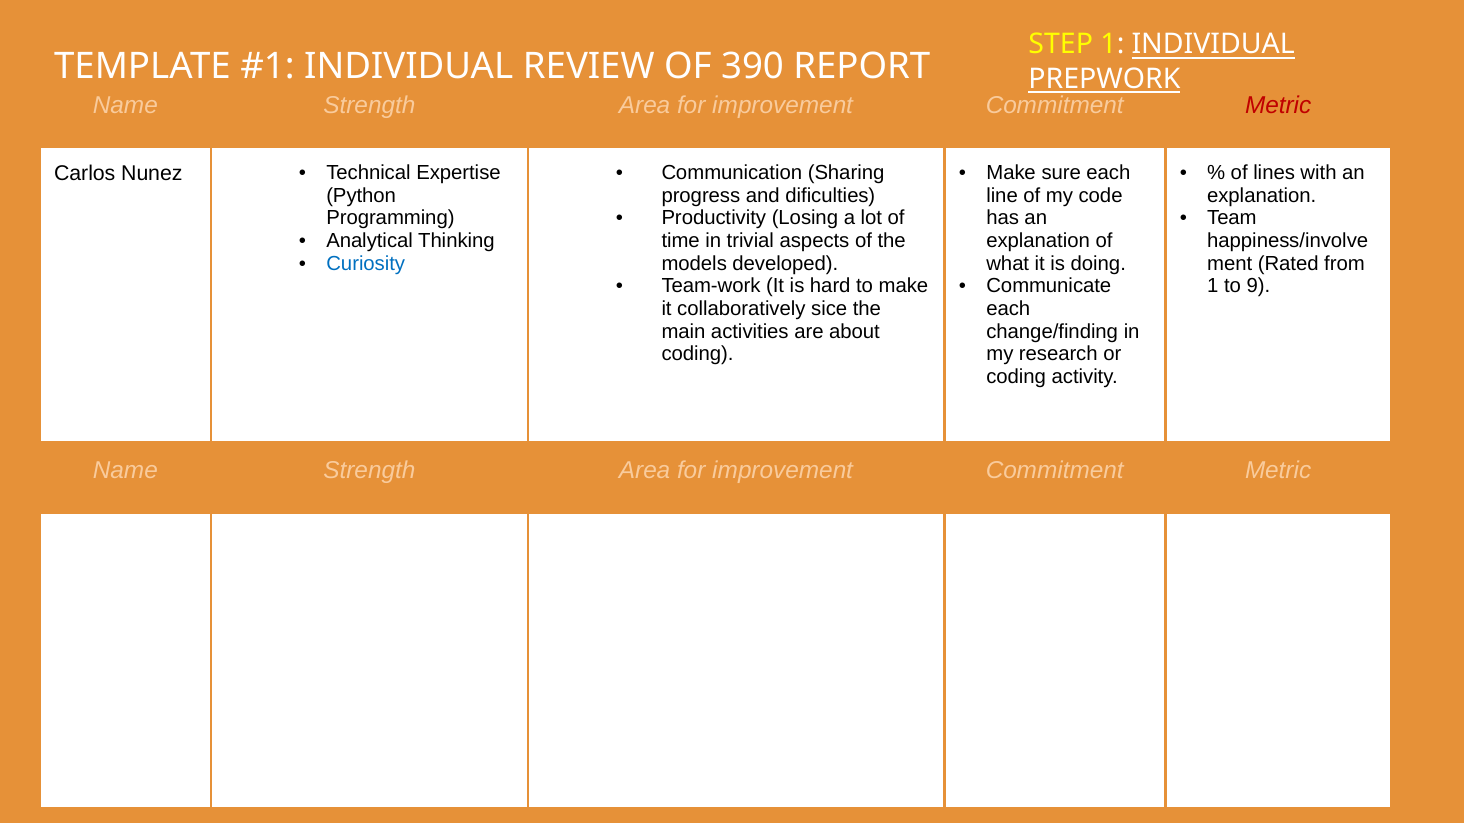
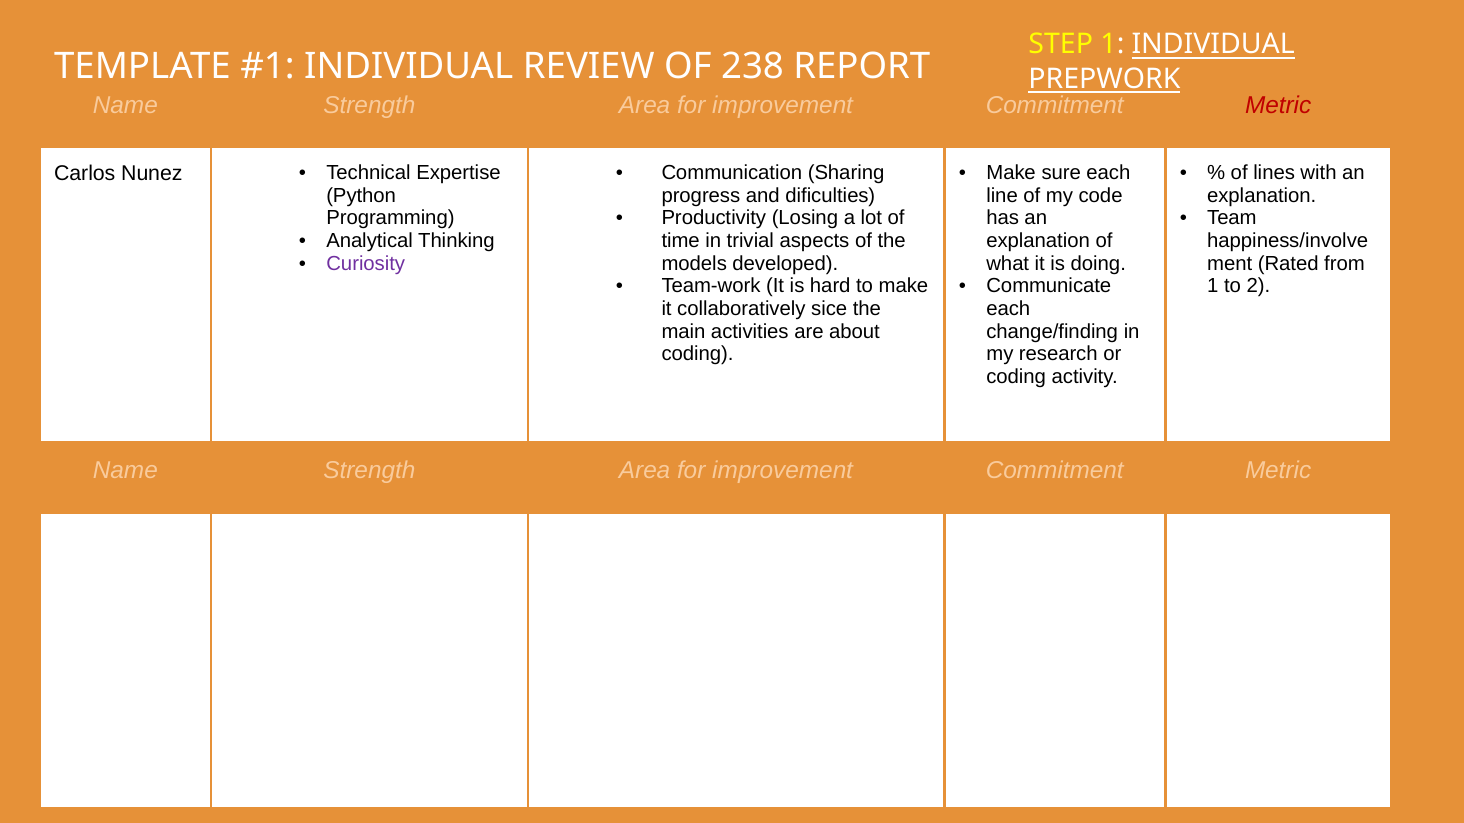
390: 390 -> 238
Curiosity colour: blue -> purple
9: 9 -> 2
